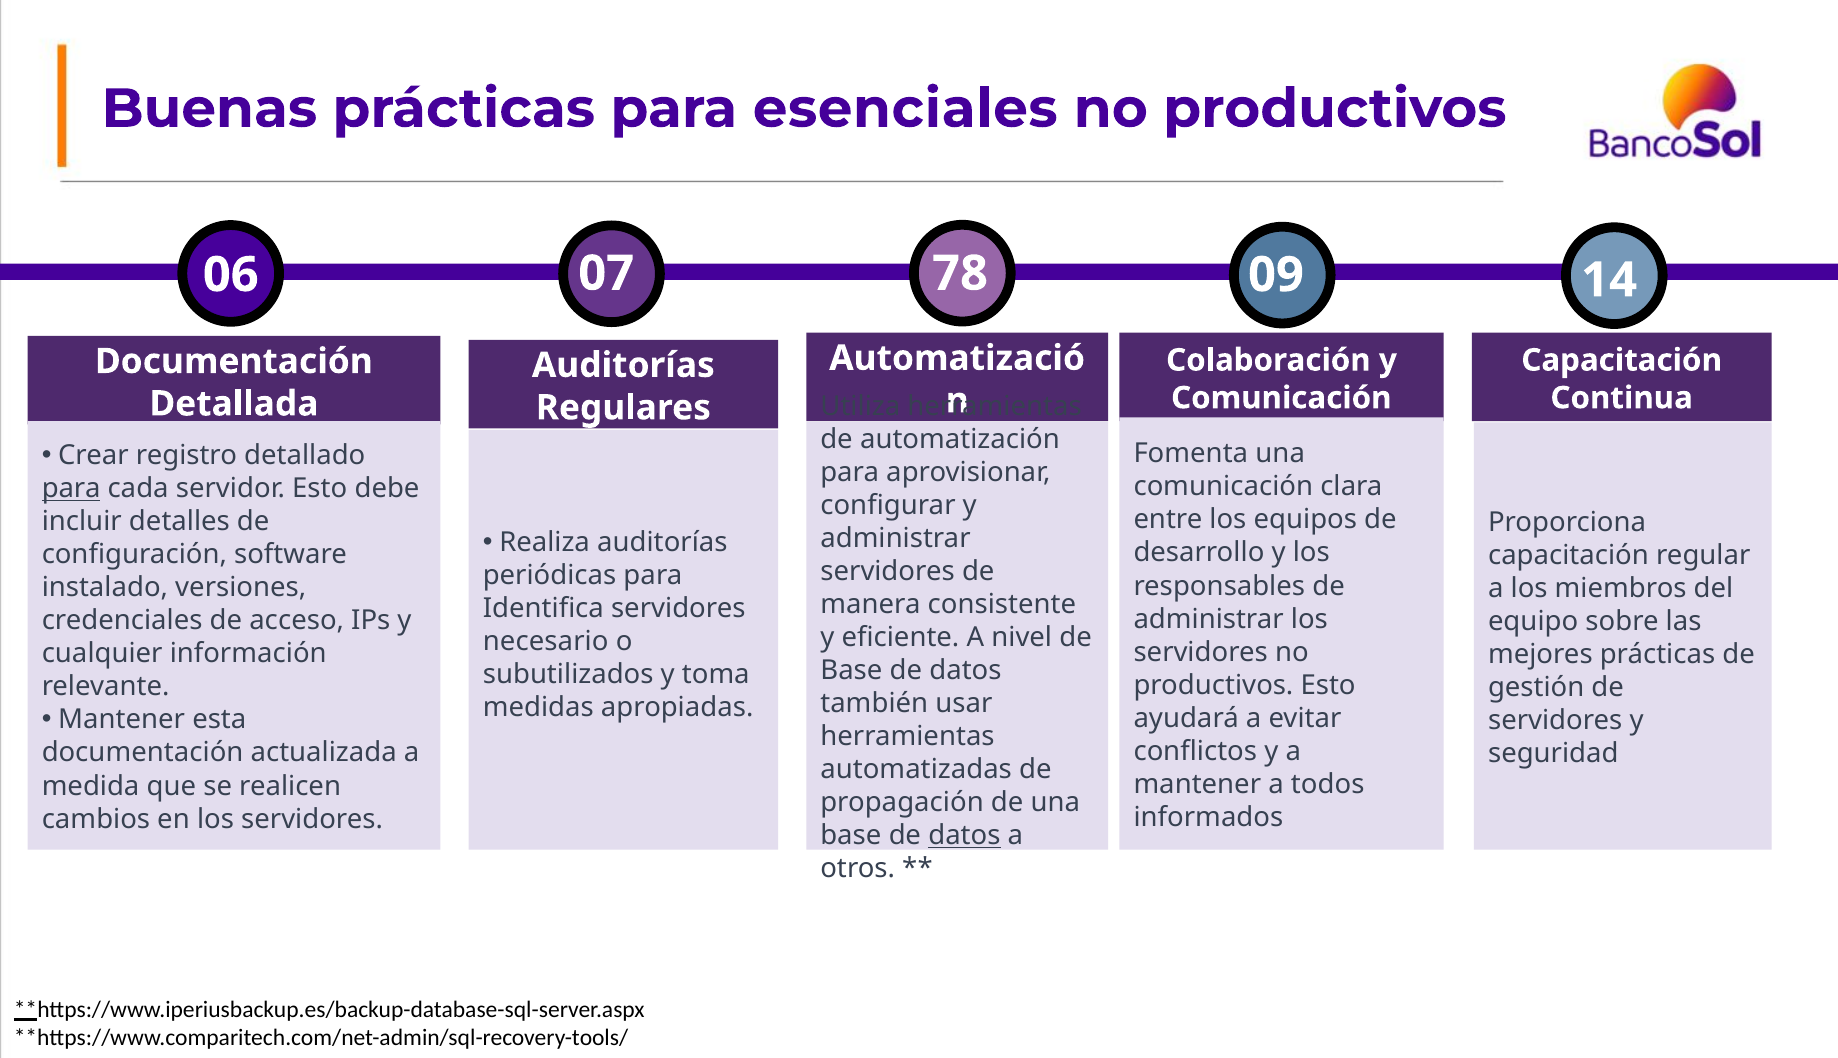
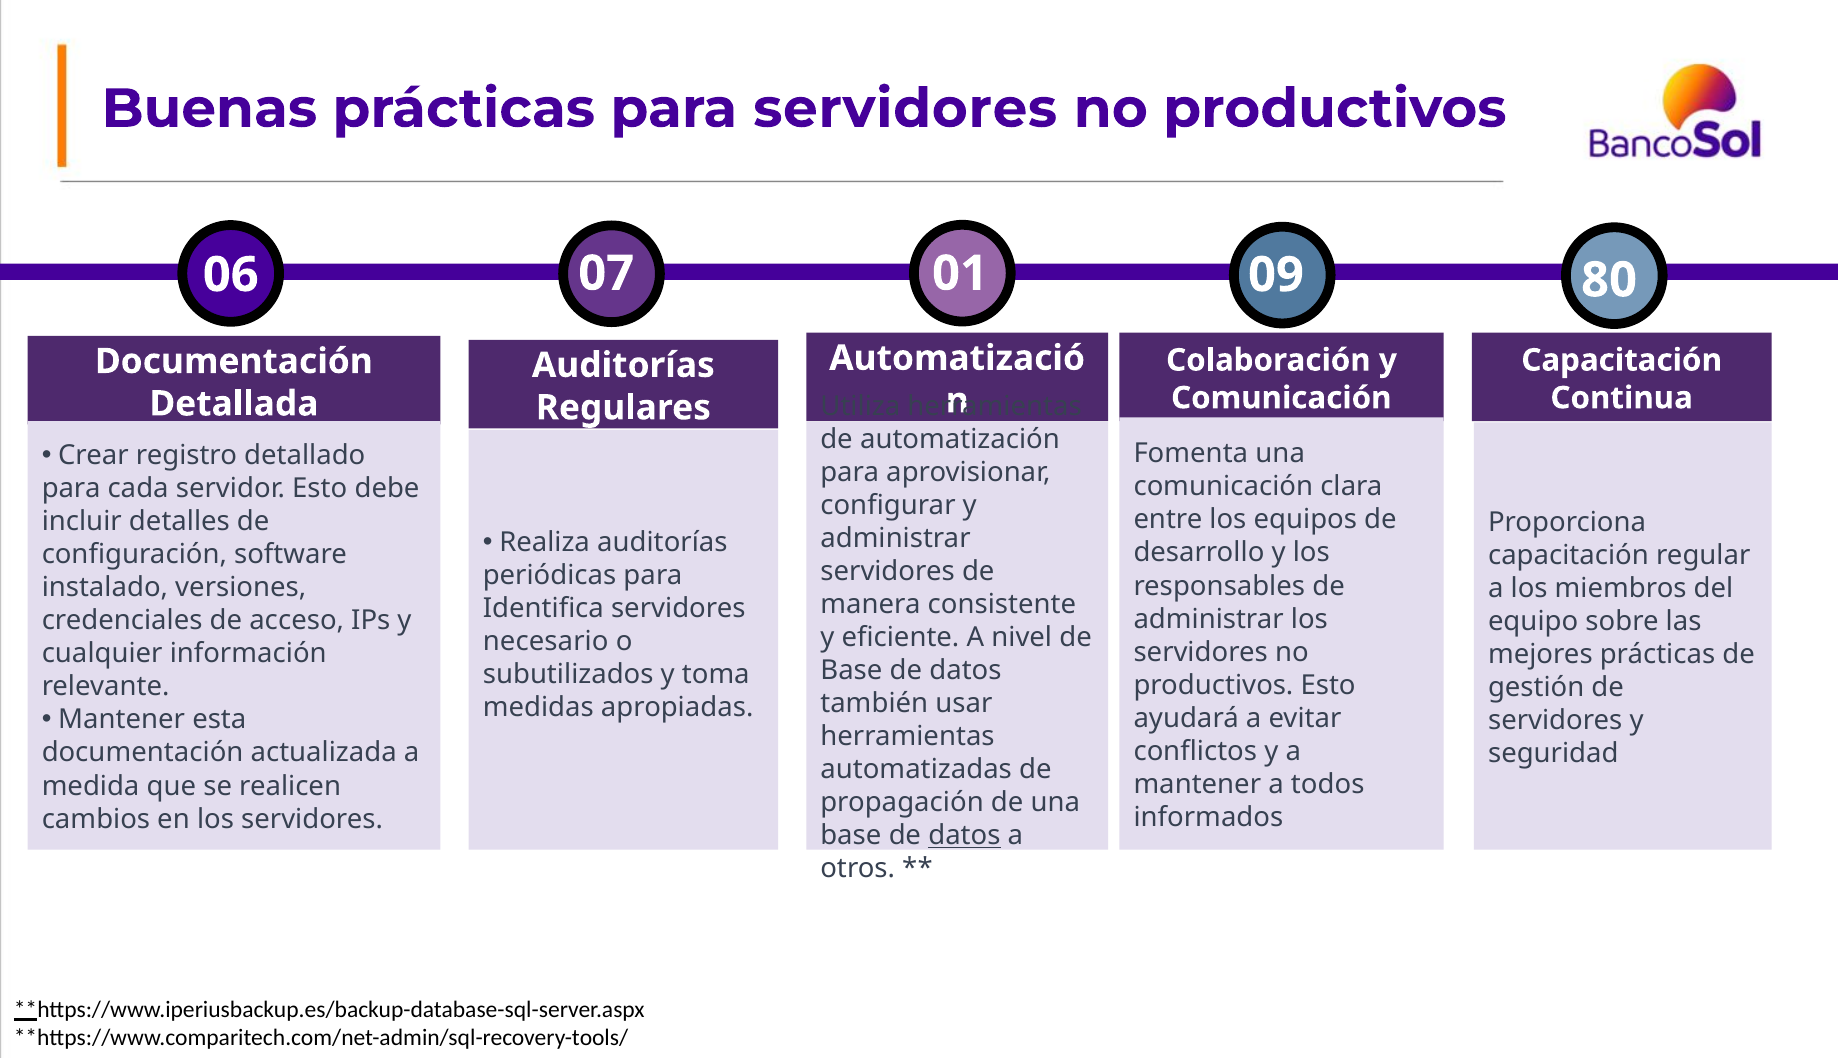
para esenciales: esenciales -> servidores
78: 78 -> 01
14: 14 -> 80
para at (71, 489) underline: present -> none
